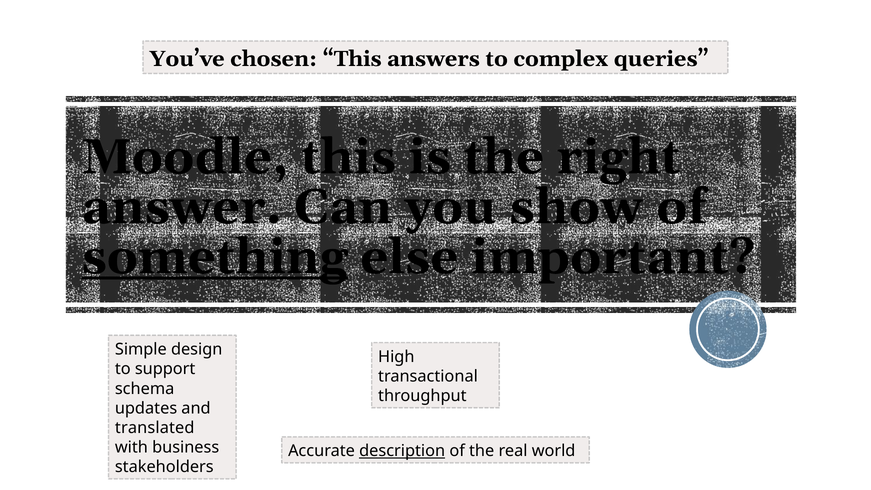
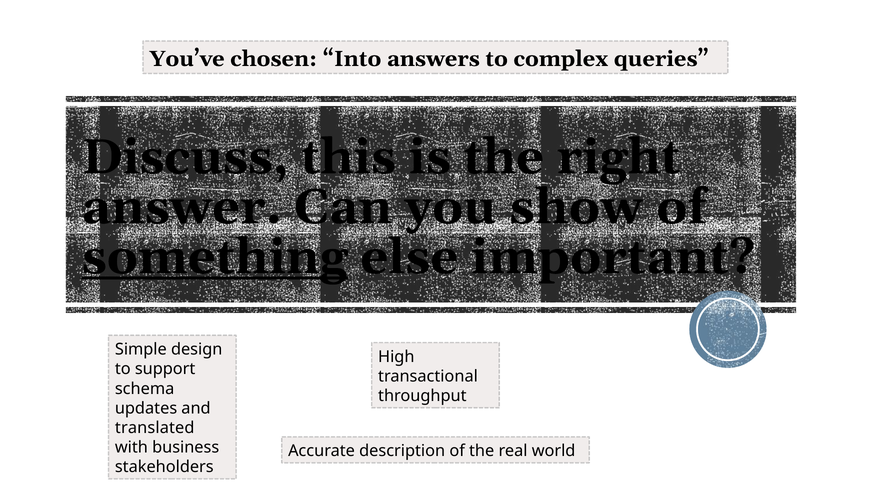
chosen This: This -> Into
Moodle: Moodle -> Discuss
description underline: present -> none
